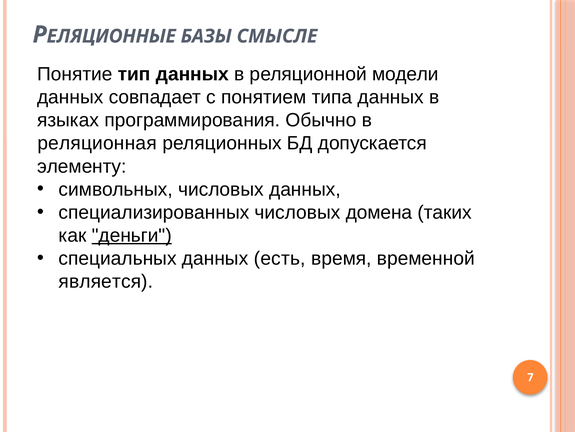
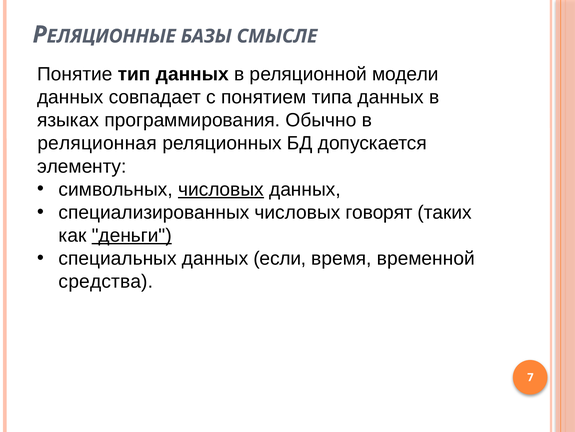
числовых at (221, 189) underline: none -> present
домена: домена -> говорят
есть: есть -> если
является: является -> средства
